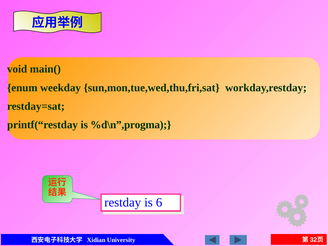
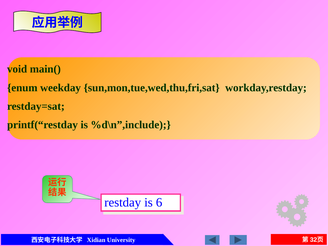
%d\n”,progma: %d\n”,progma -> %d\n”,include
